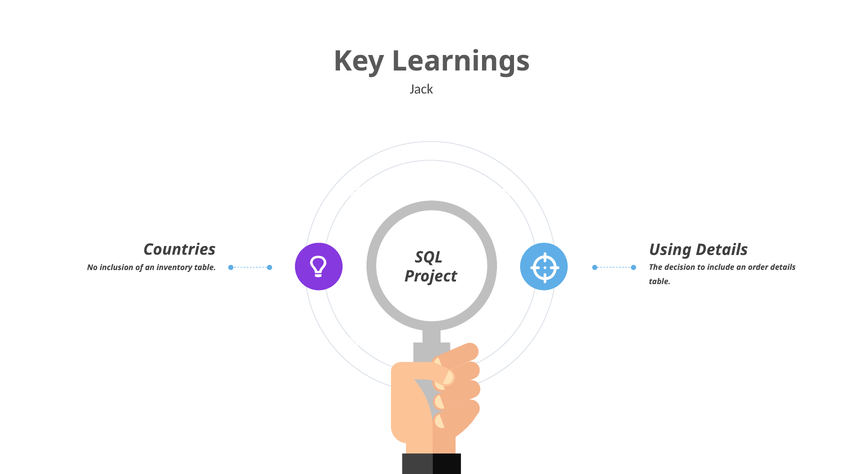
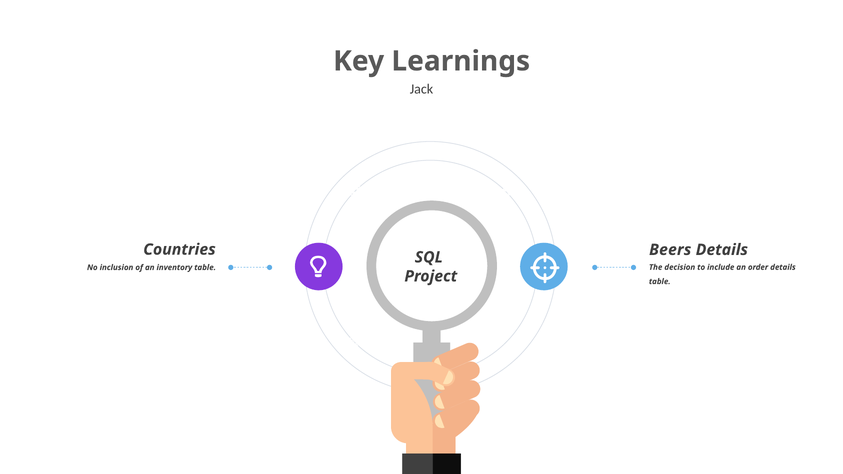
Using: Using -> Beers
